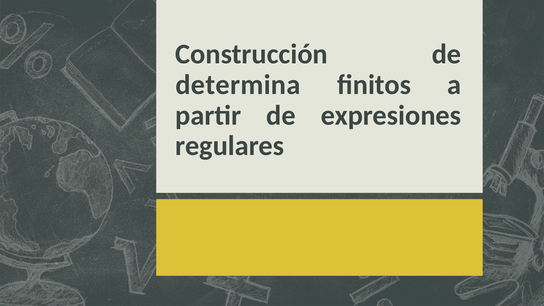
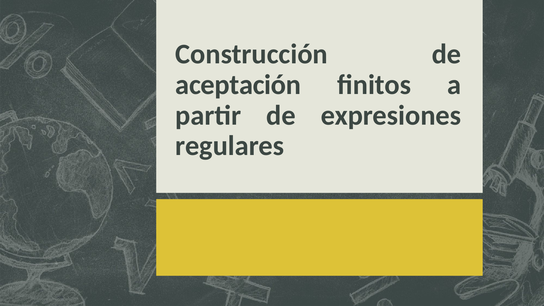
determina: determina -> aceptación
